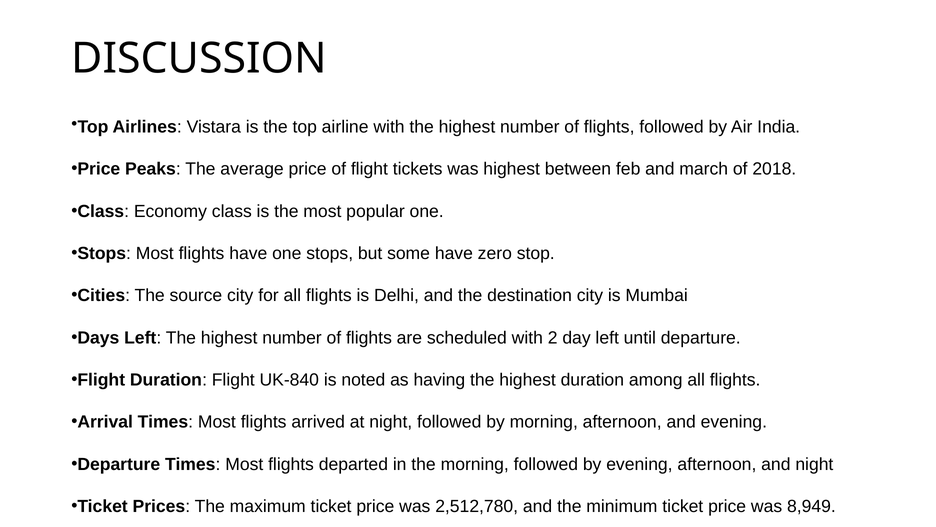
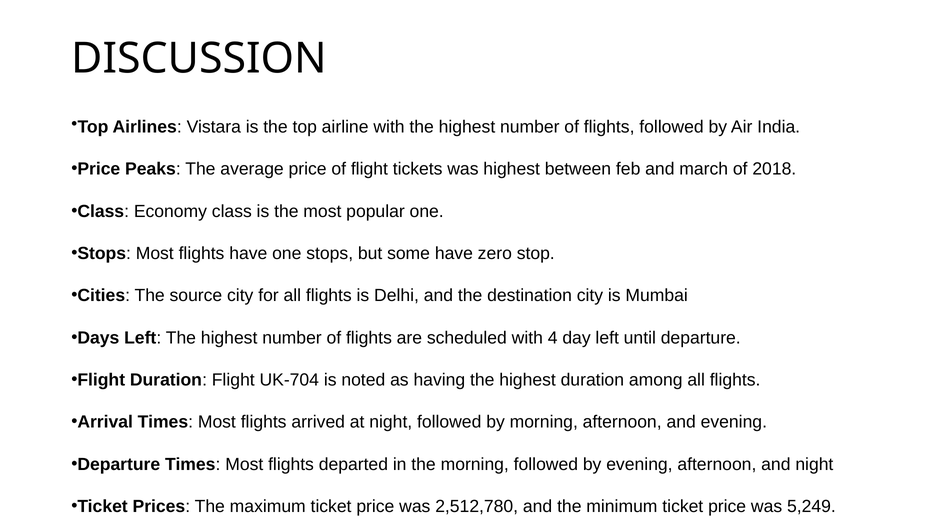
2: 2 -> 4
UK-840: UK-840 -> UK-704
8,949: 8,949 -> 5,249
